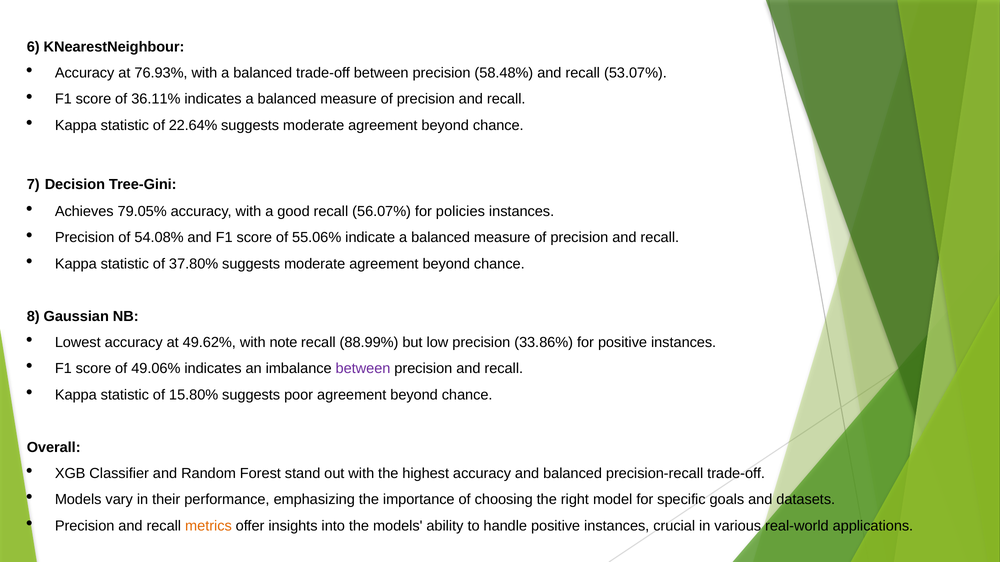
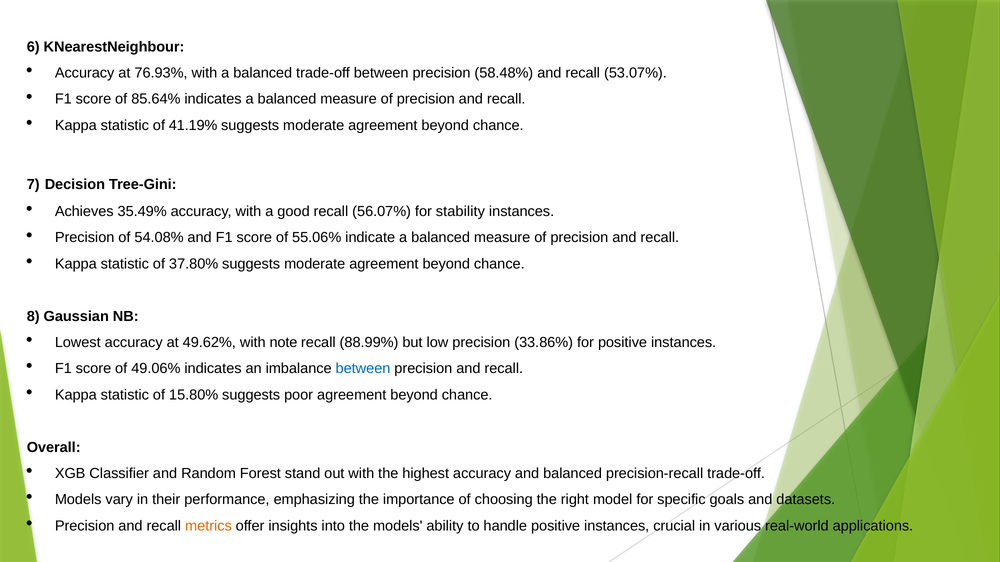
36.11%: 36.11% -> 85.64%
22.64%: 22.64% -> 41.19%
79.05%: 79.05% -> 35.49%
policies: policies -> stability
between at (363, 369) colour: purple -> blue
